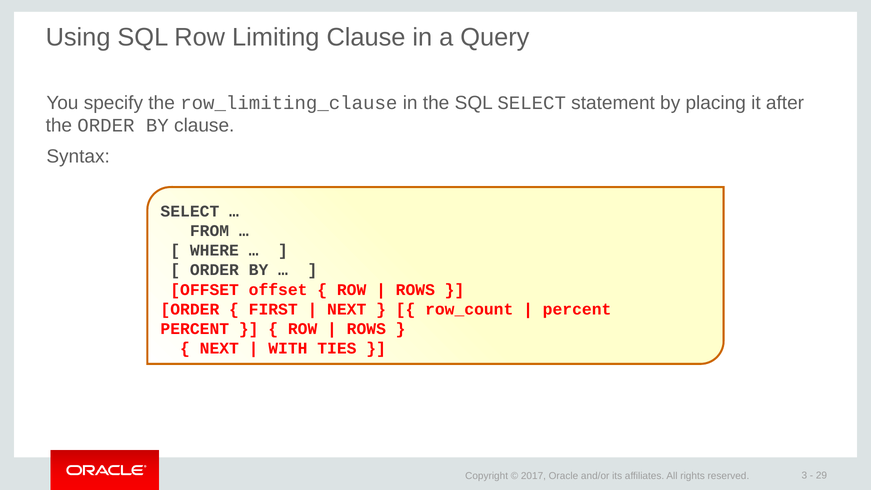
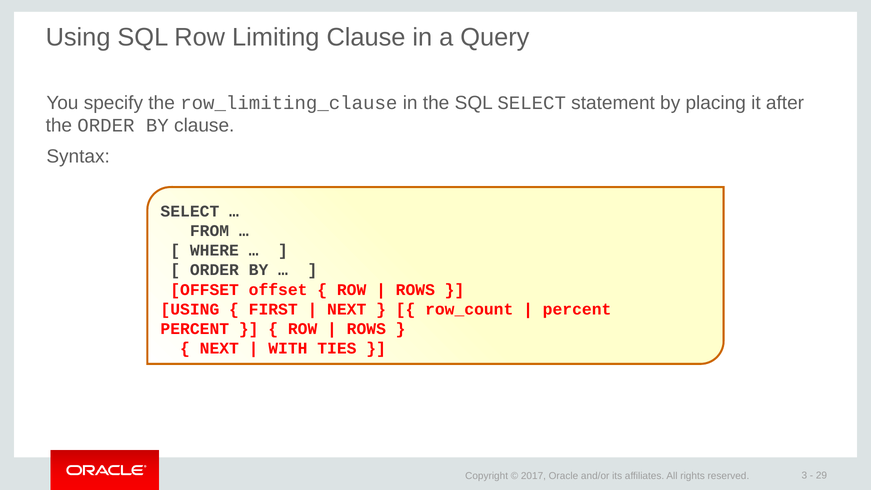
ORDER at (190, 309): ORDER -> USING
